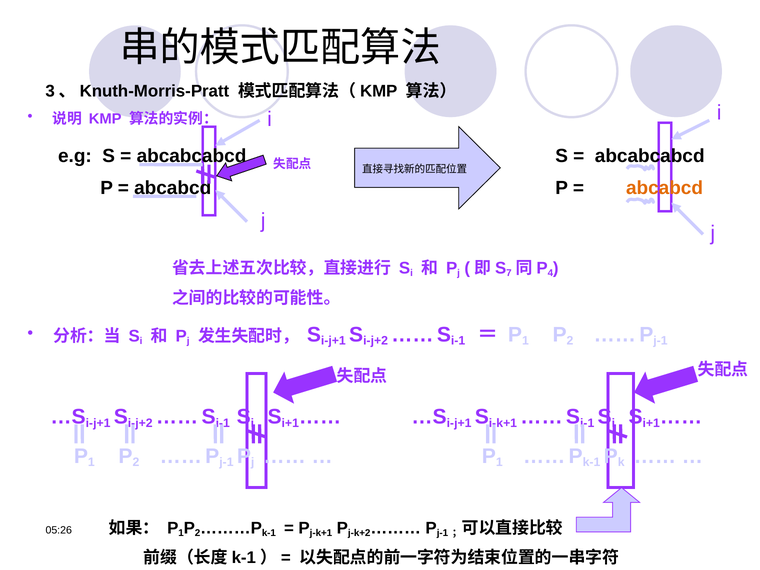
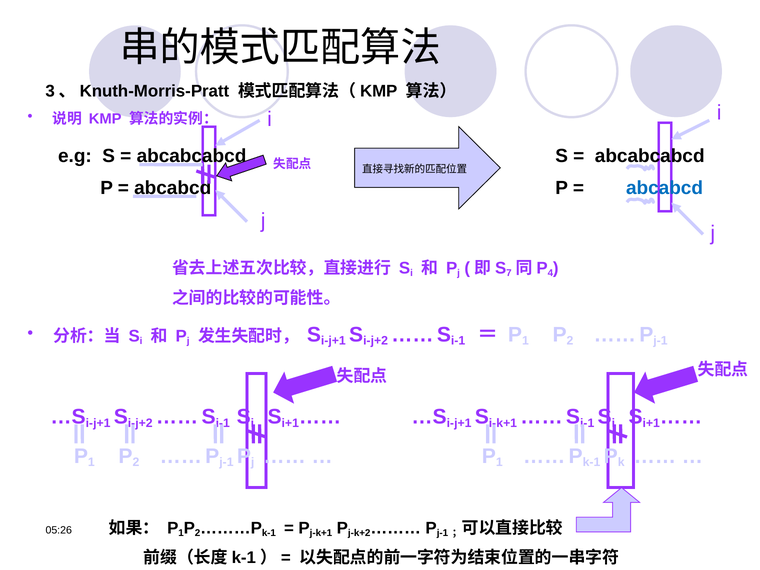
abcabcd at (665, 188) colour: orange -> blue
